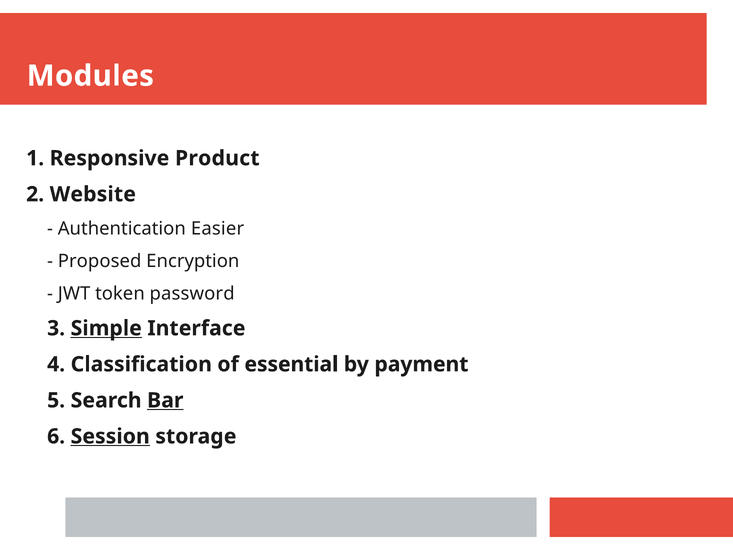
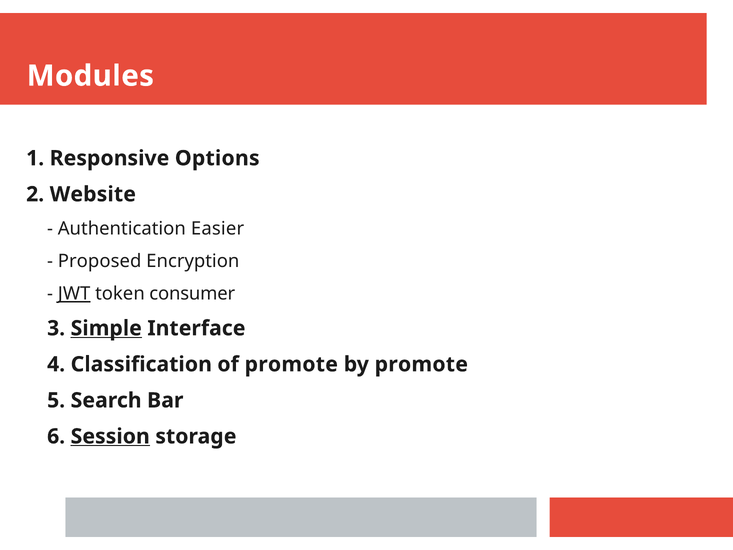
Product: Product -> Options
JWT underline: none -> present
password: password -> consumer
of essential: essential -> promote
by payment: payment -> promote
Bar underline: present -> none
